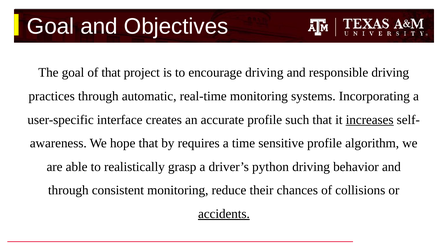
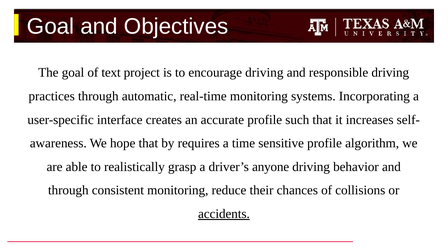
of that: that -> text
increases underline: present -> none
python: python -> anyone
